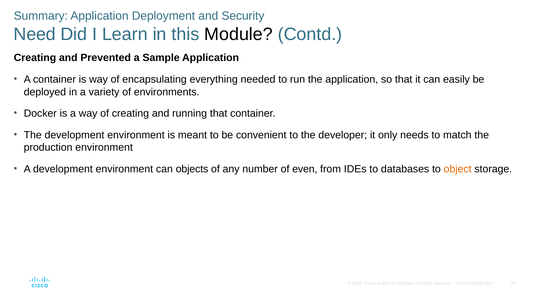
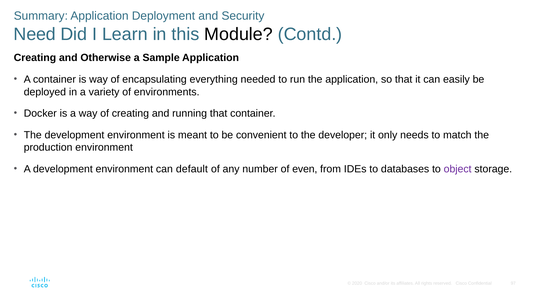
Prevented: Prevented -> Otherwise
objects: objects -> default
object colour: orange -> purple
